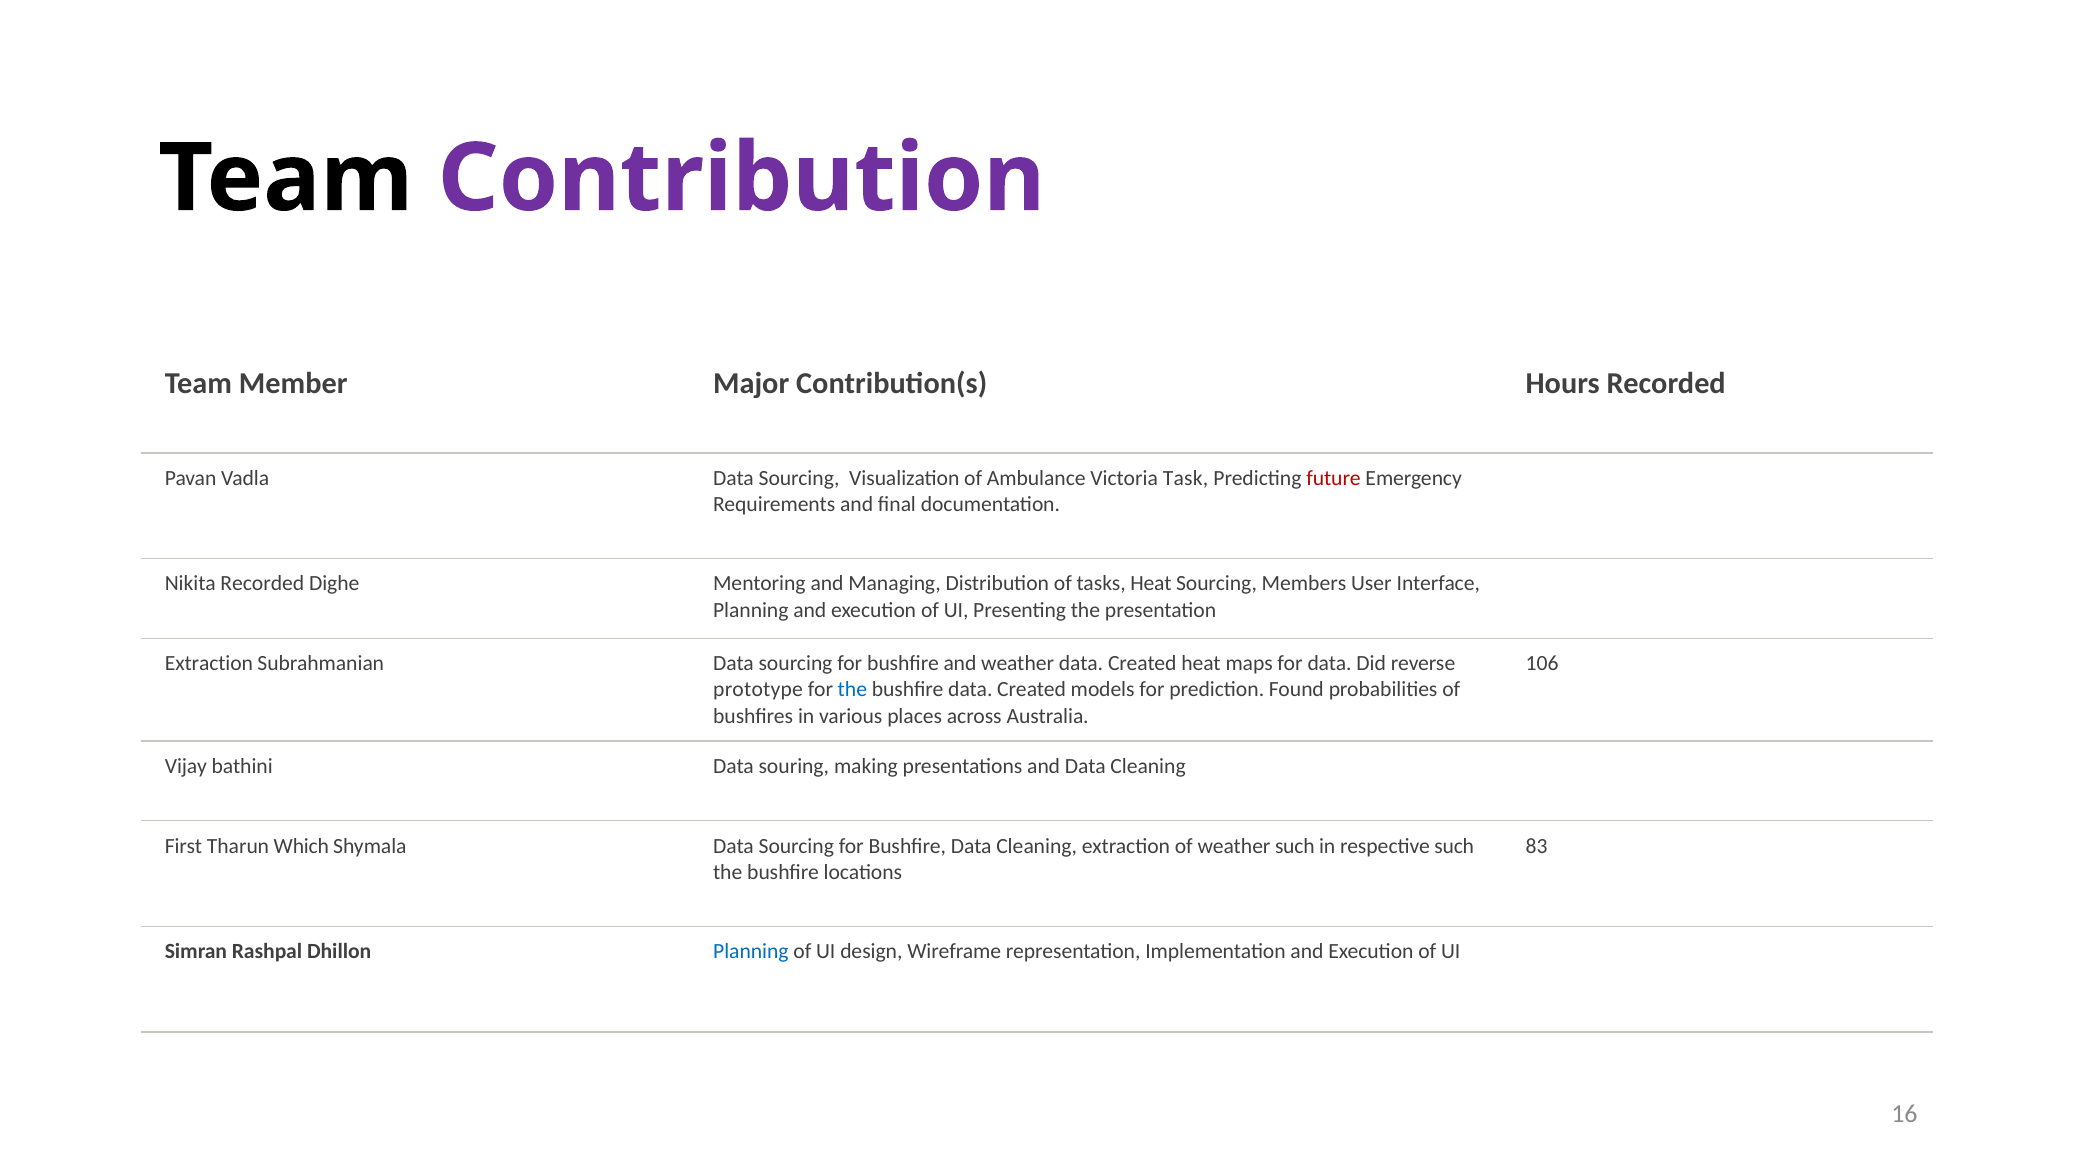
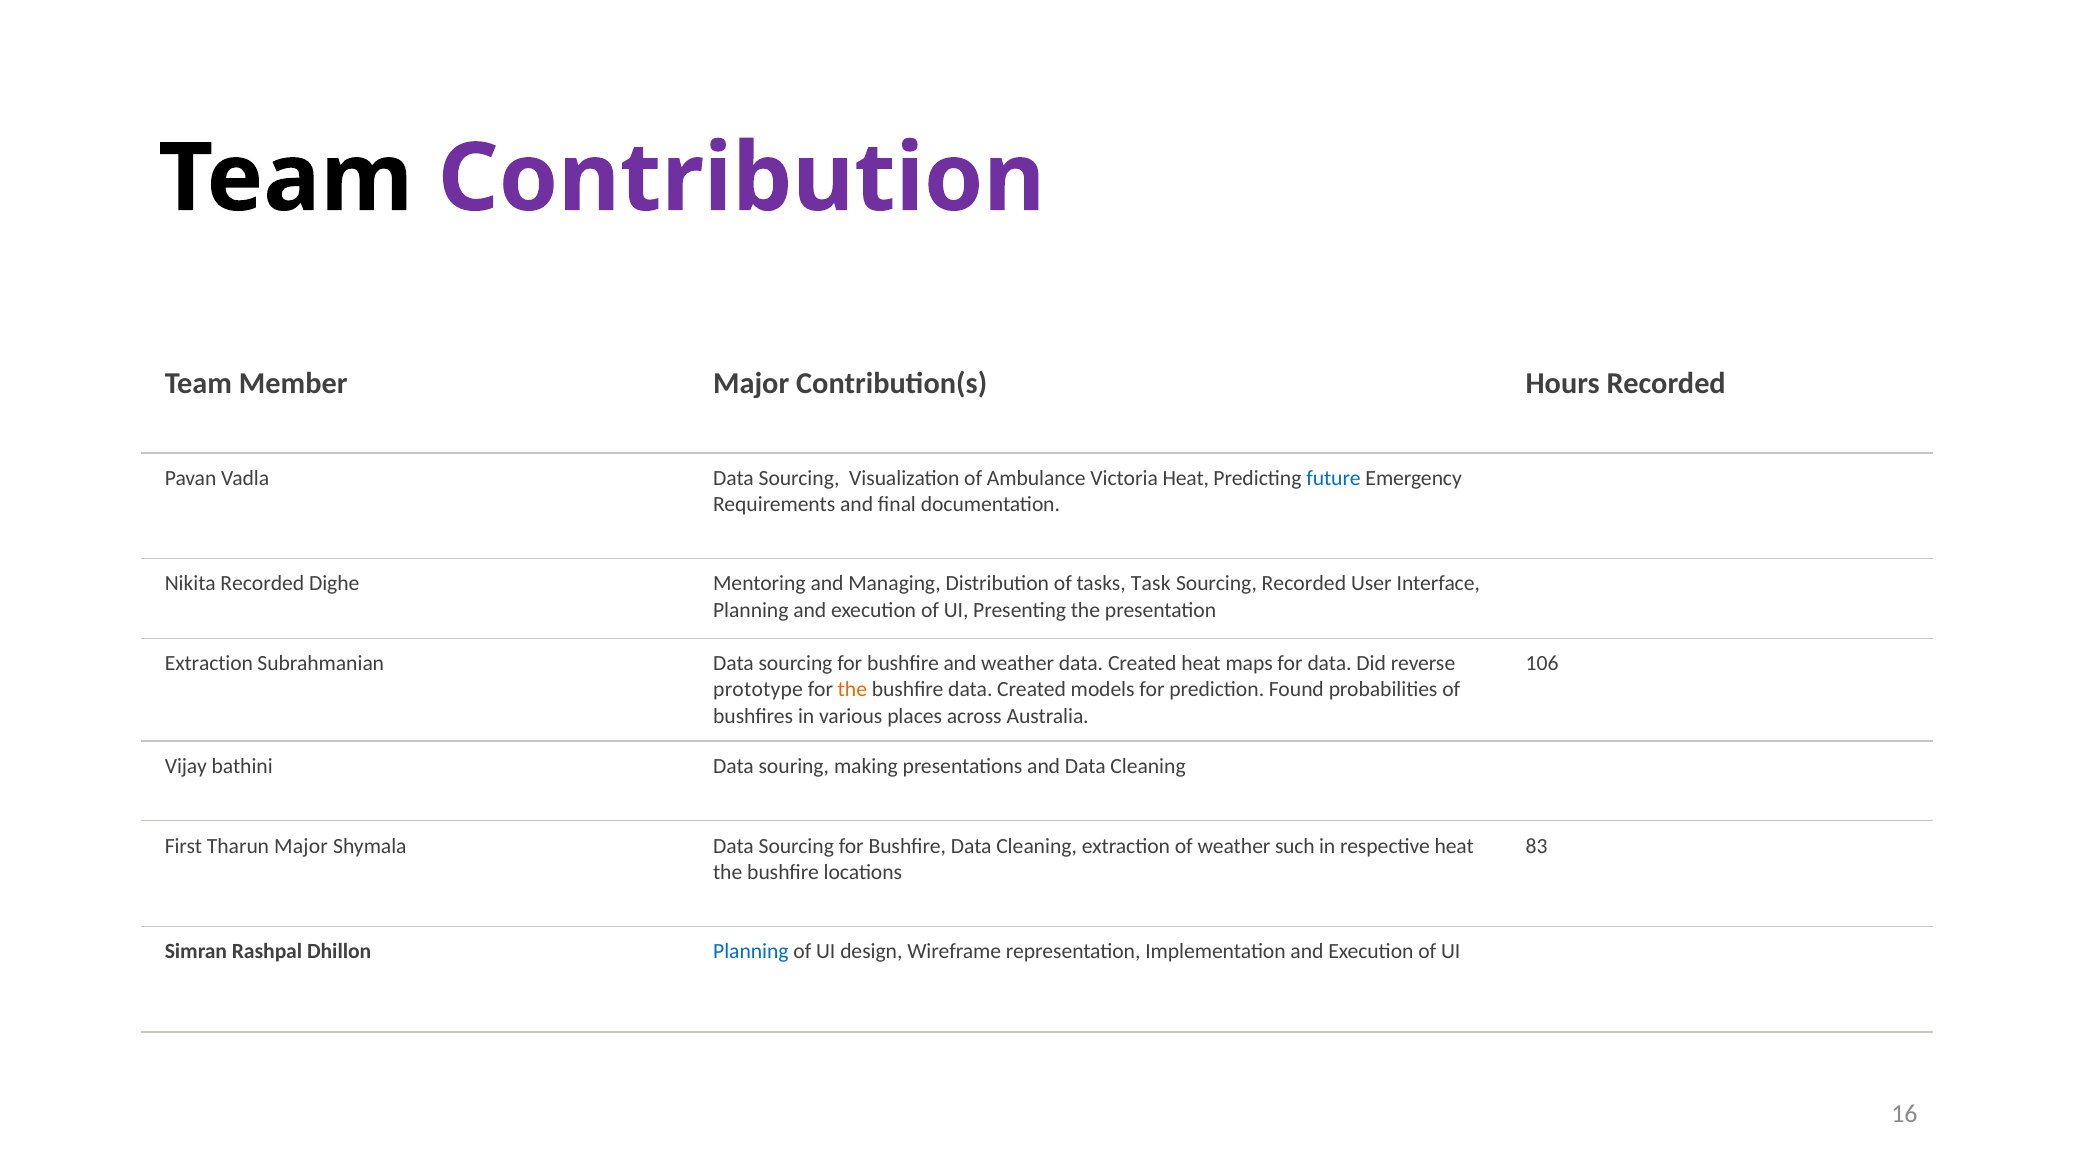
Victoria Task: Task -> Heat
future colour: red -> blue
tasks Heat: Heat -> Task
Sourcing Members: Members -> Recorded
the at (852, 690) colour: blue -> orange
Tharun Which: Which -> Major
respective such: such -> heat
